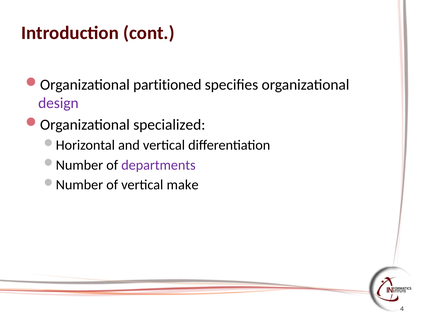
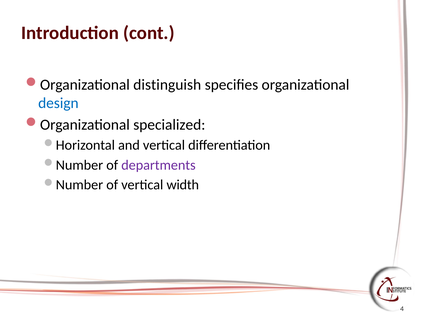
partitioned: partitioned -> distinguish
design colour: purple -> blue
make: make -> width
